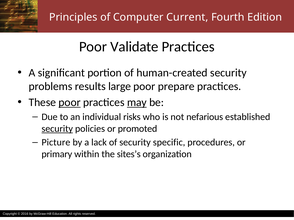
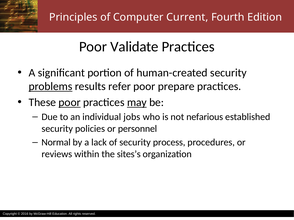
problems underline: none -> present
large: large -> refer
risks: risks -> jobs
security at (57, 129) underline: present -> none
promoted: promoted -> personnel
Picture: Picture -> Normal
specific: specific -> process
primary: primary -> reviews
